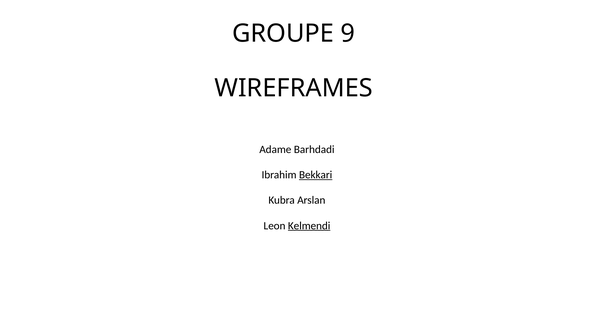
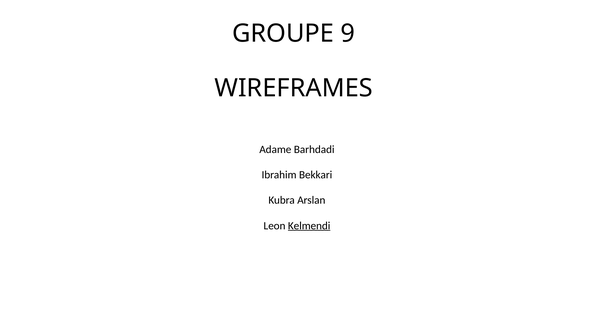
Bekkari underline: present -> none
